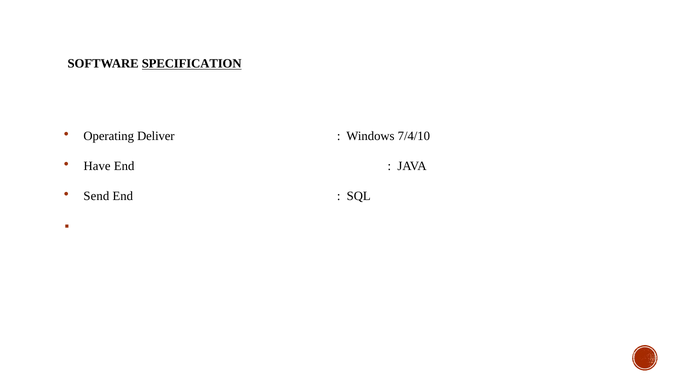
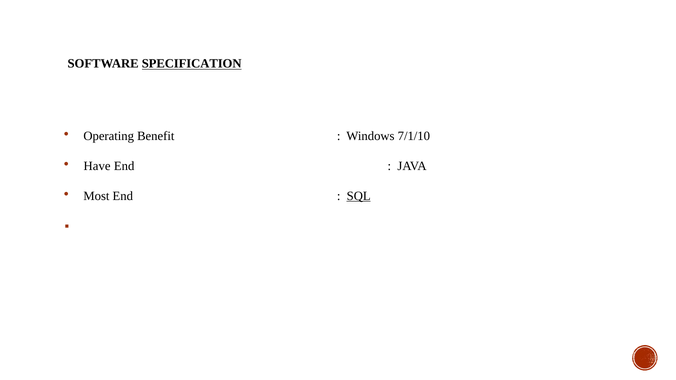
Deliver: Deliver -> Benefit
7/4/10: 7/4/10 -> 7/1/10
Send: Send -> Most
SQL underline: none -> present
